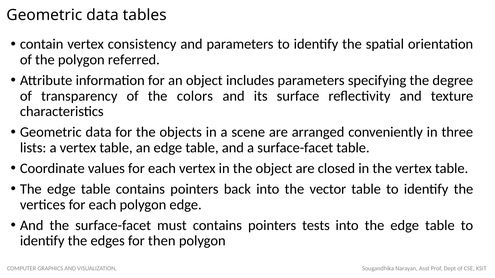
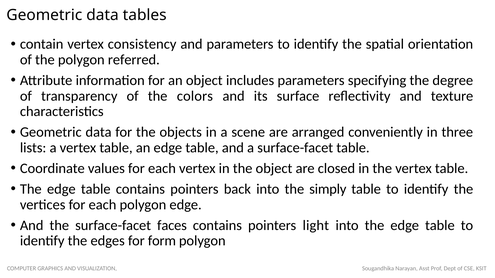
vector: vector -> simply
must: must -> faces
tests: tests -> light
then: then -> form
